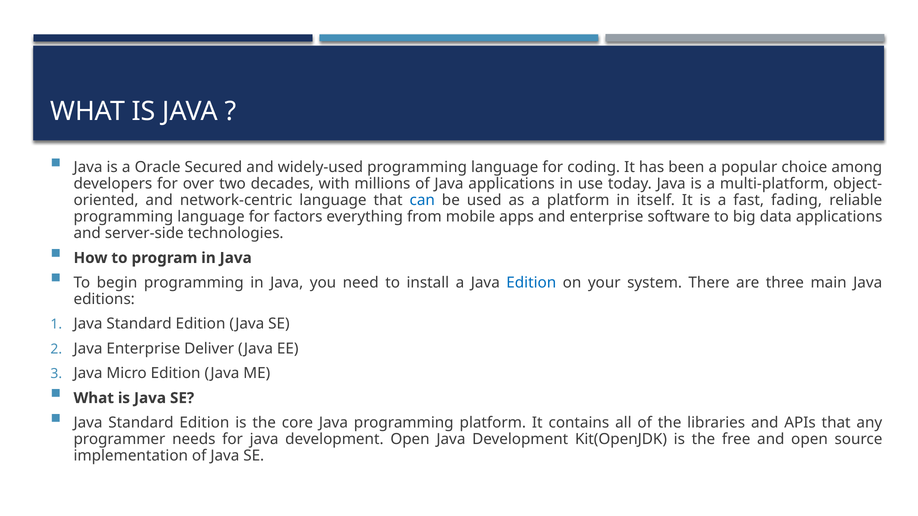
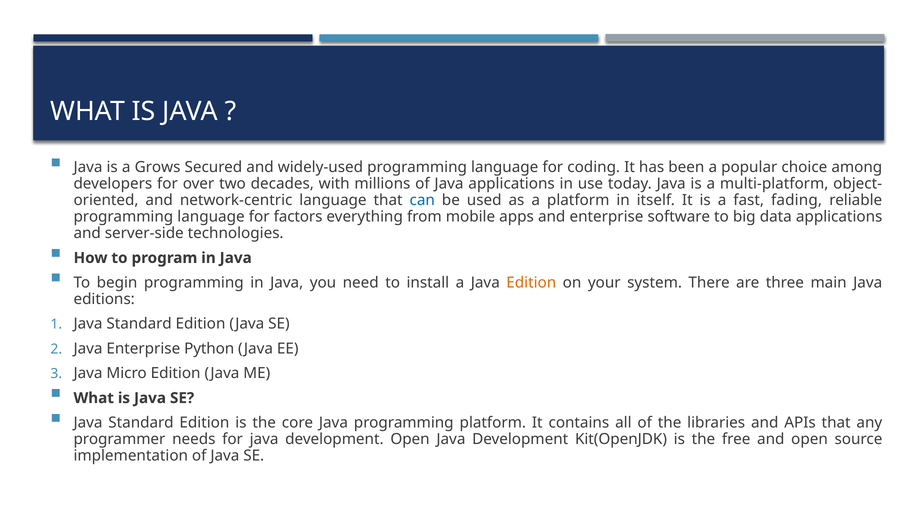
Oracle: Oracle -> Grows
Edition at (531, 283) colour: blue -> orange
Deliver: Deliver -> Python
